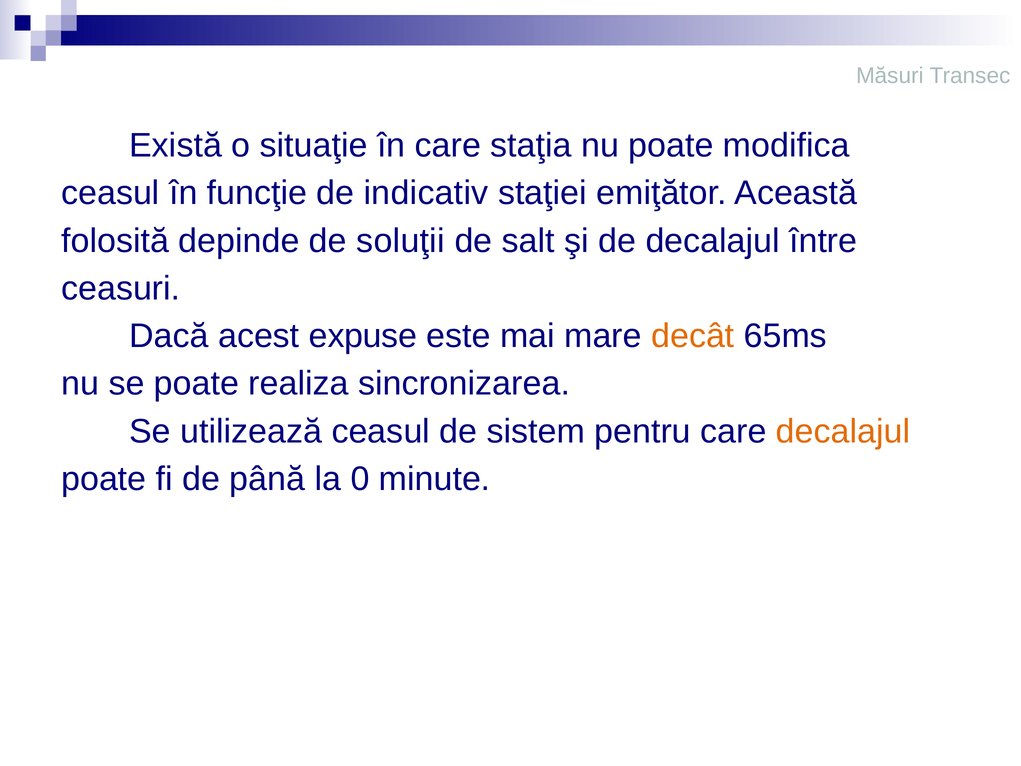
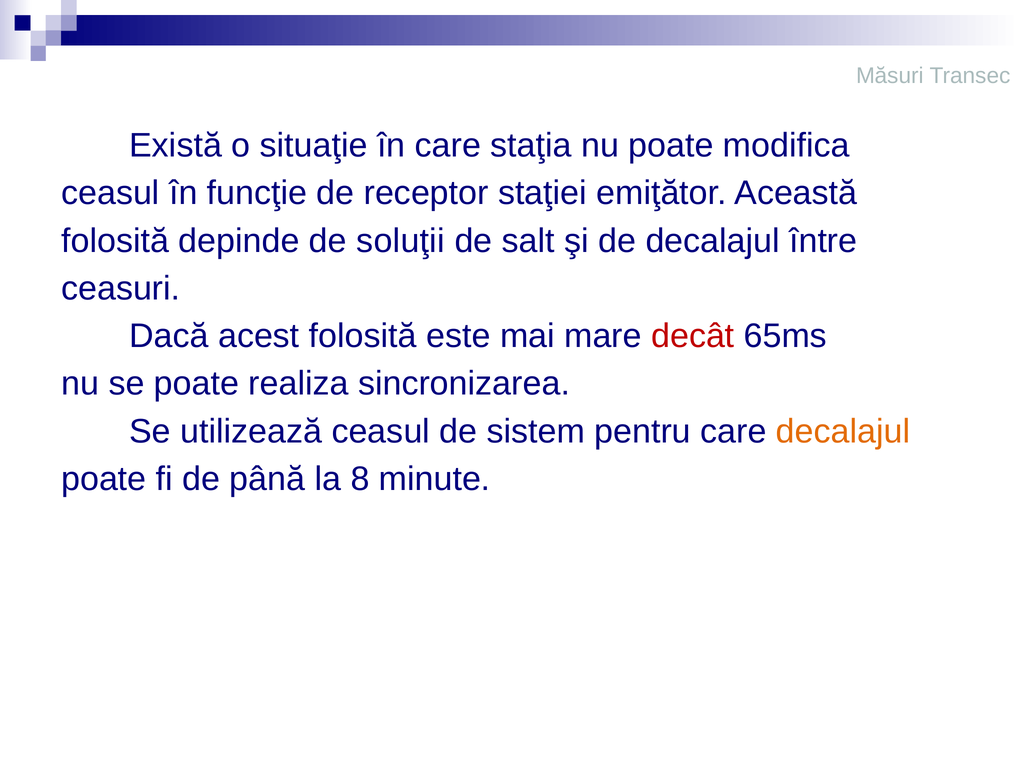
indicativ: indicativ -> receptor
acest expuse: expuse -> folosită
decât colour: orange -> red
0: 0 -> 8
